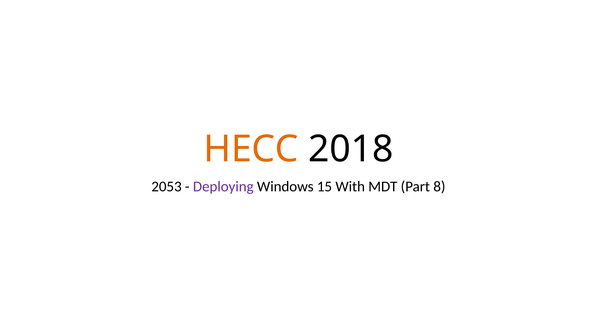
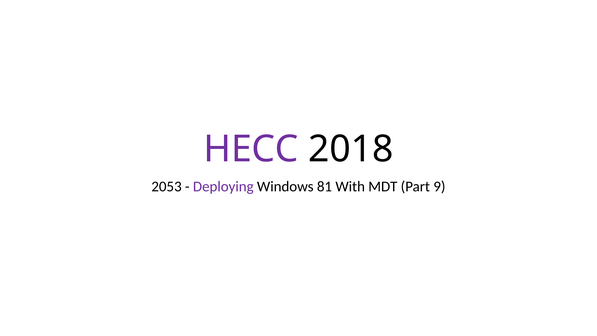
HECC colour: orange -> purple
15: 15 -> 81
8: 8 -> 9
